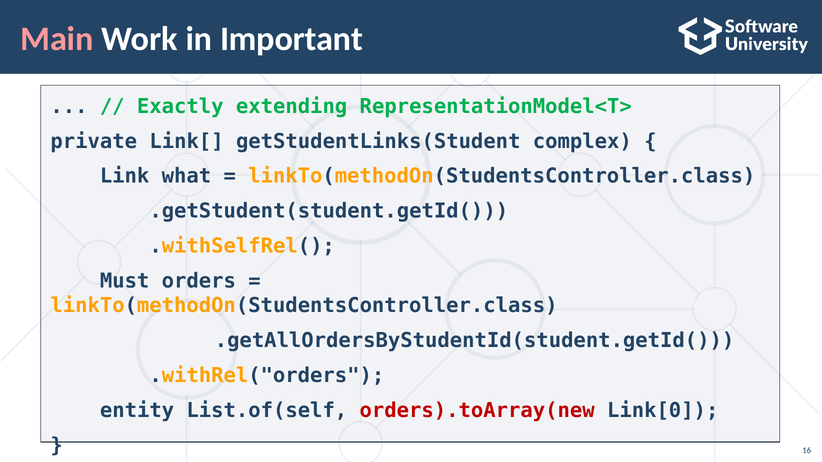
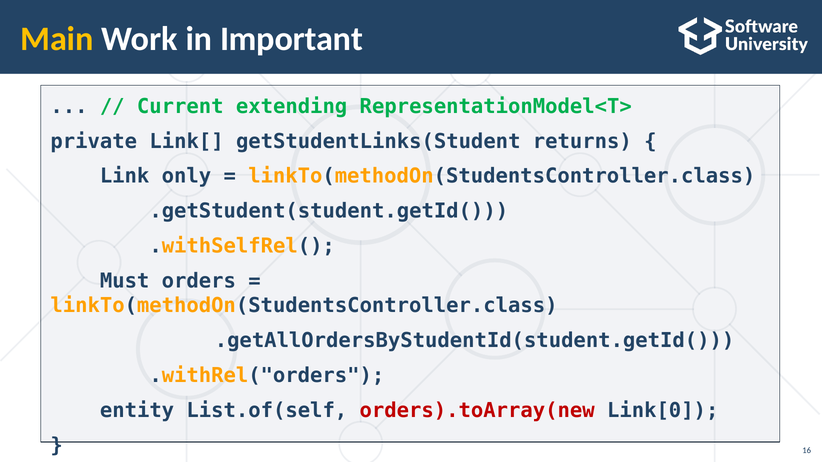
Main colour: pink -> yellow
Exactly: Exactly -> Current
complex: complex -> returns
what: what -> only
